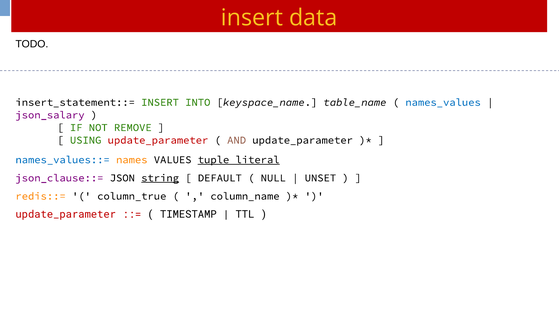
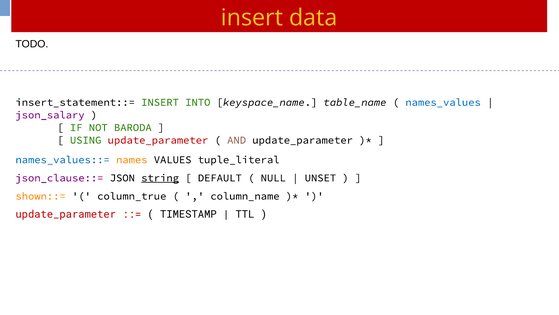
REMOVE: REMOVE -> BARODA
tuple_literal underline: present -> none
redis::=: redis::= -> shown::=
